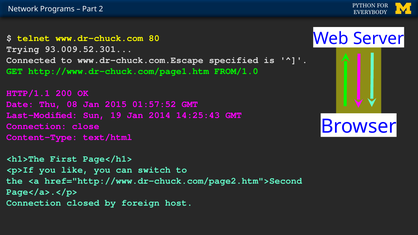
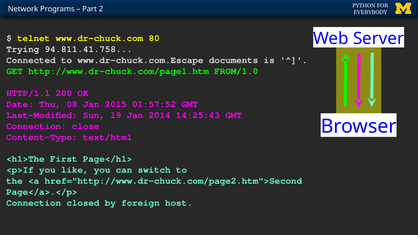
93.009.52.301: 93.009.52.301 -> 94.811.41.758
specified: specified -> documents
